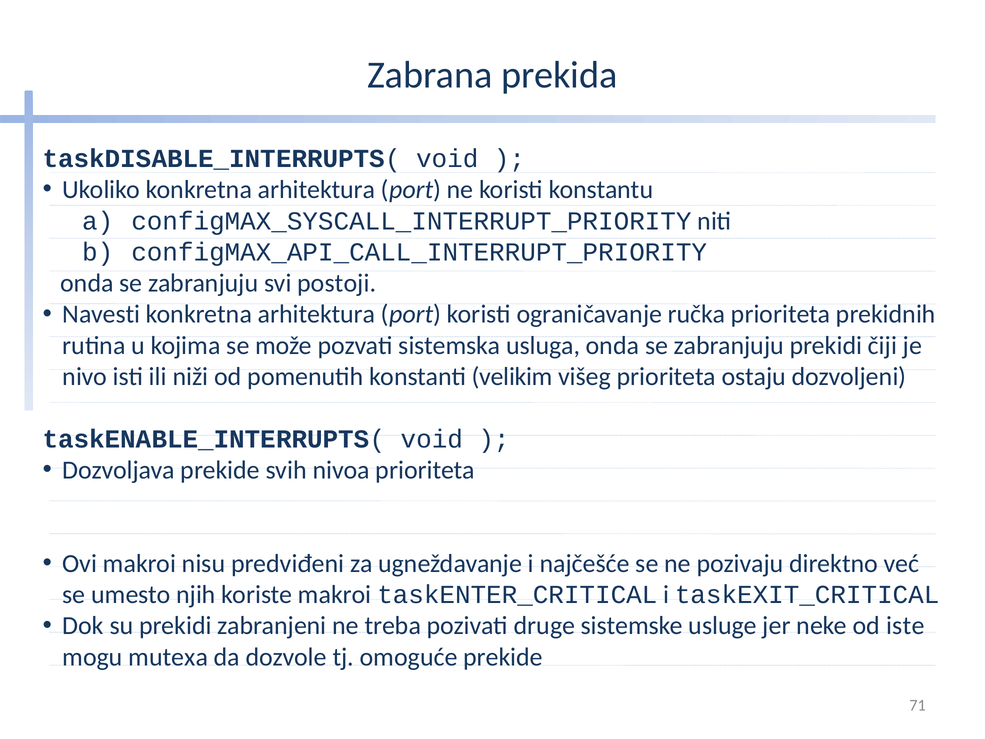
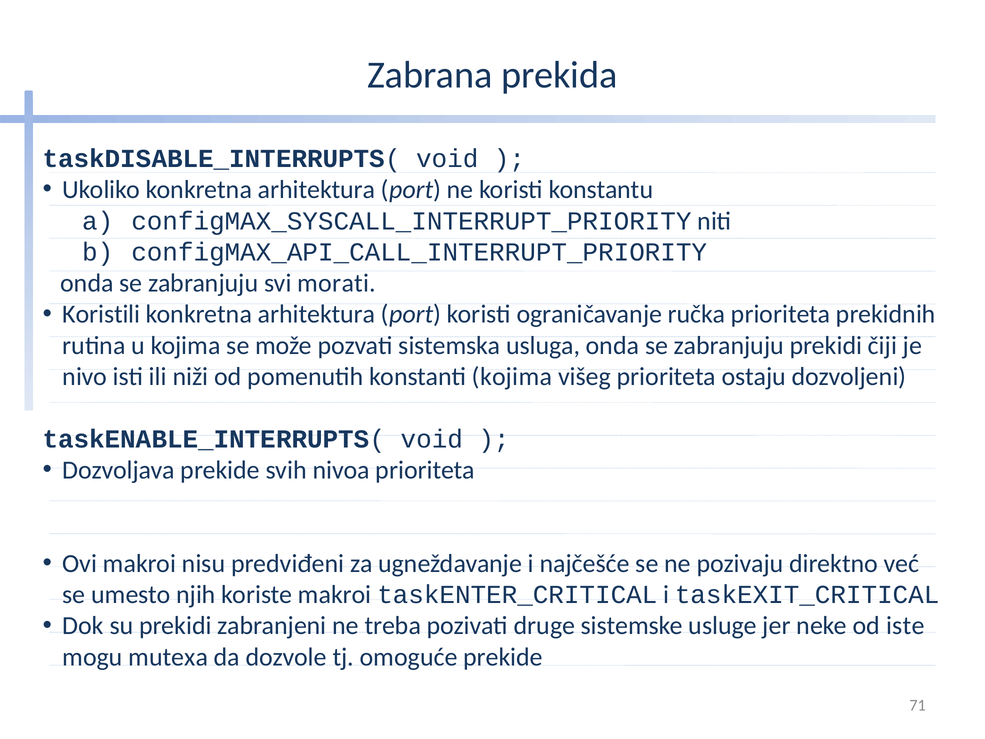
postoji: postoji -> morati
Navesti: Navesti -> Koristili
konstanti velikim: velikim -> kojima
